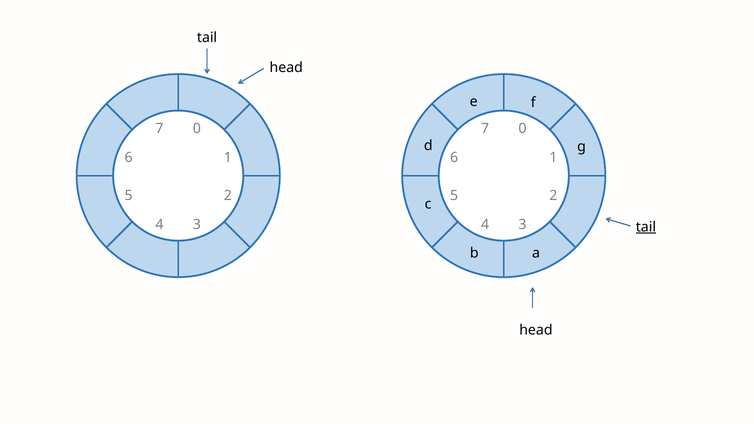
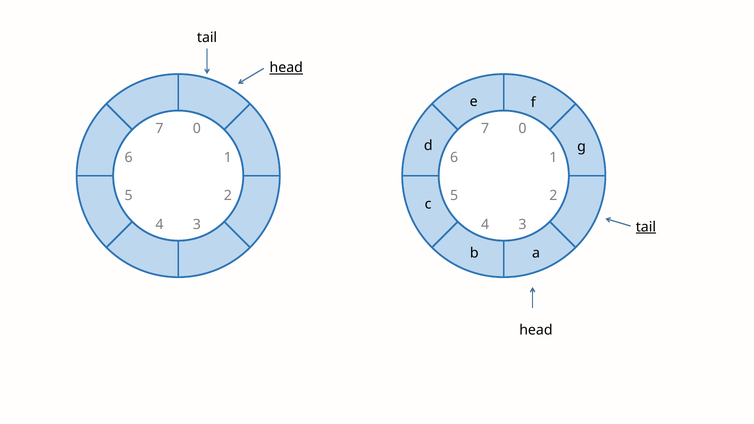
head at (286, 68) underline: none -> present
